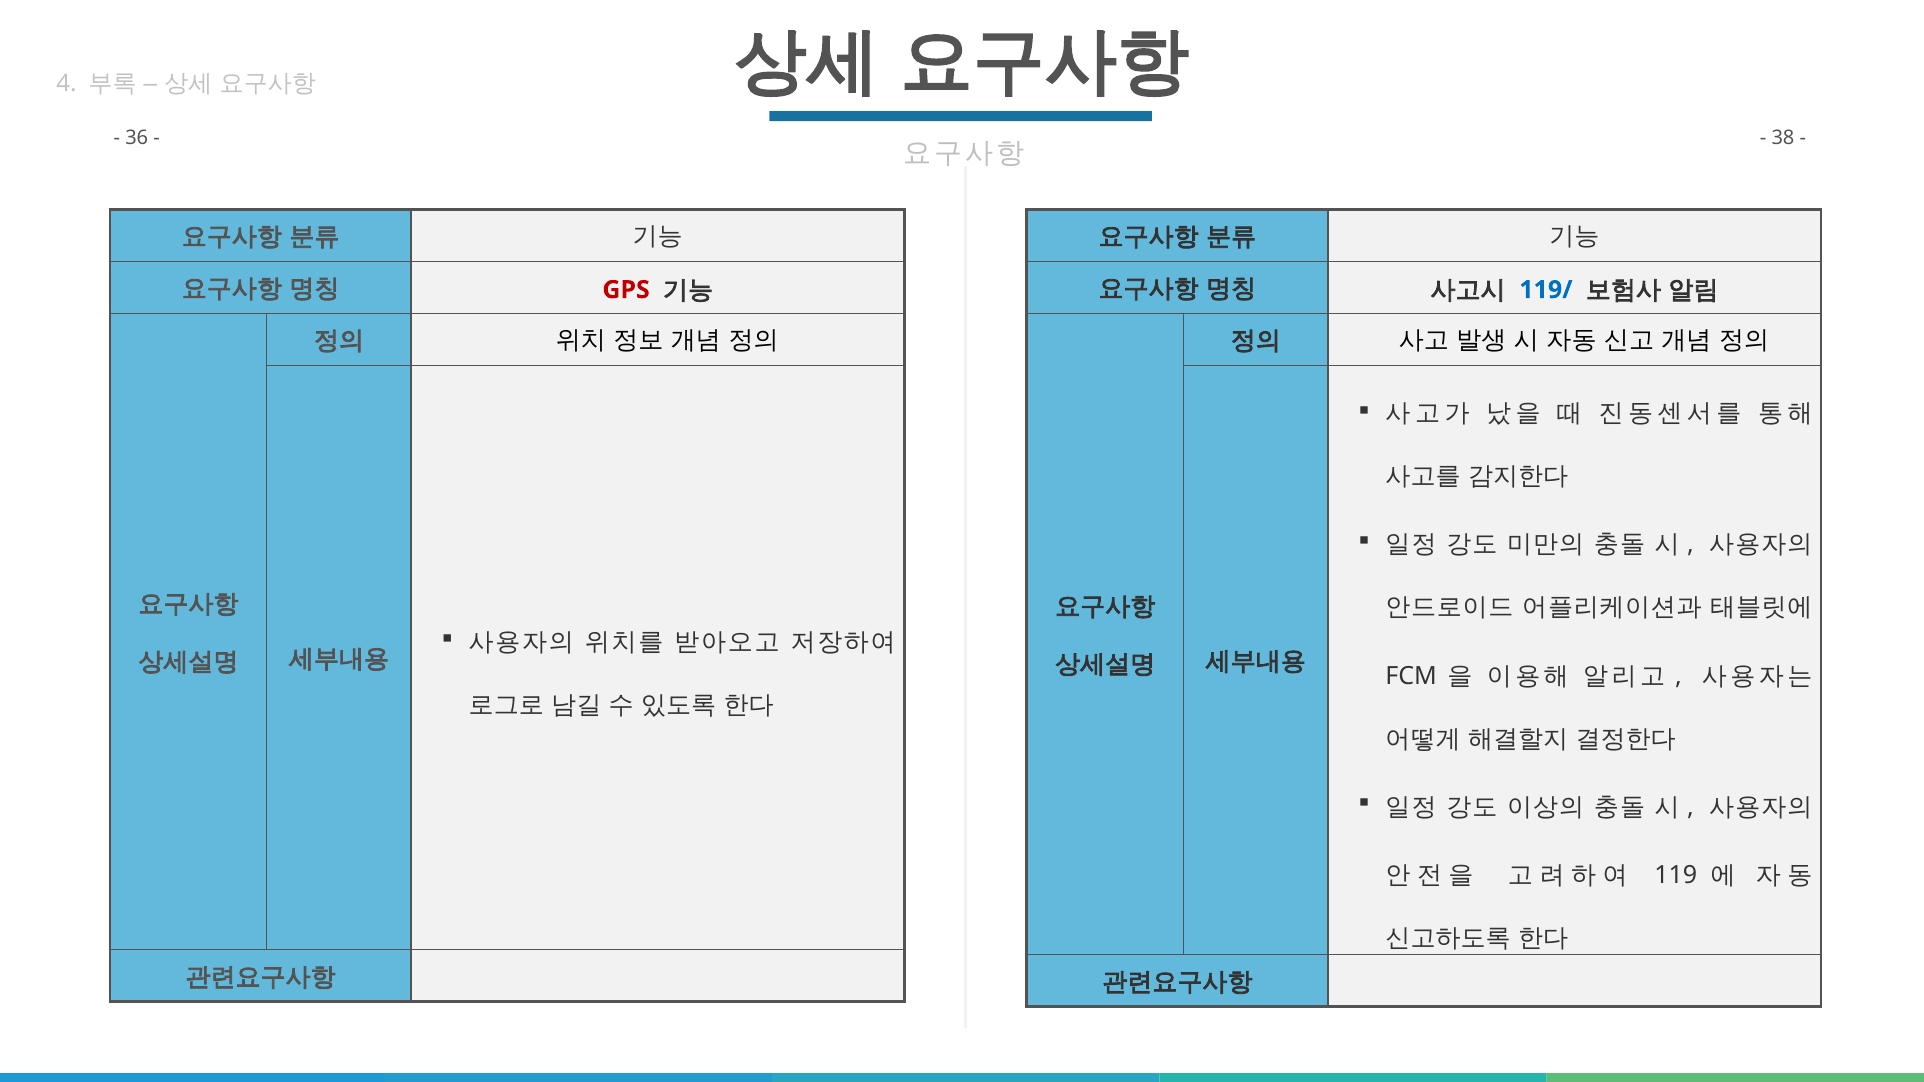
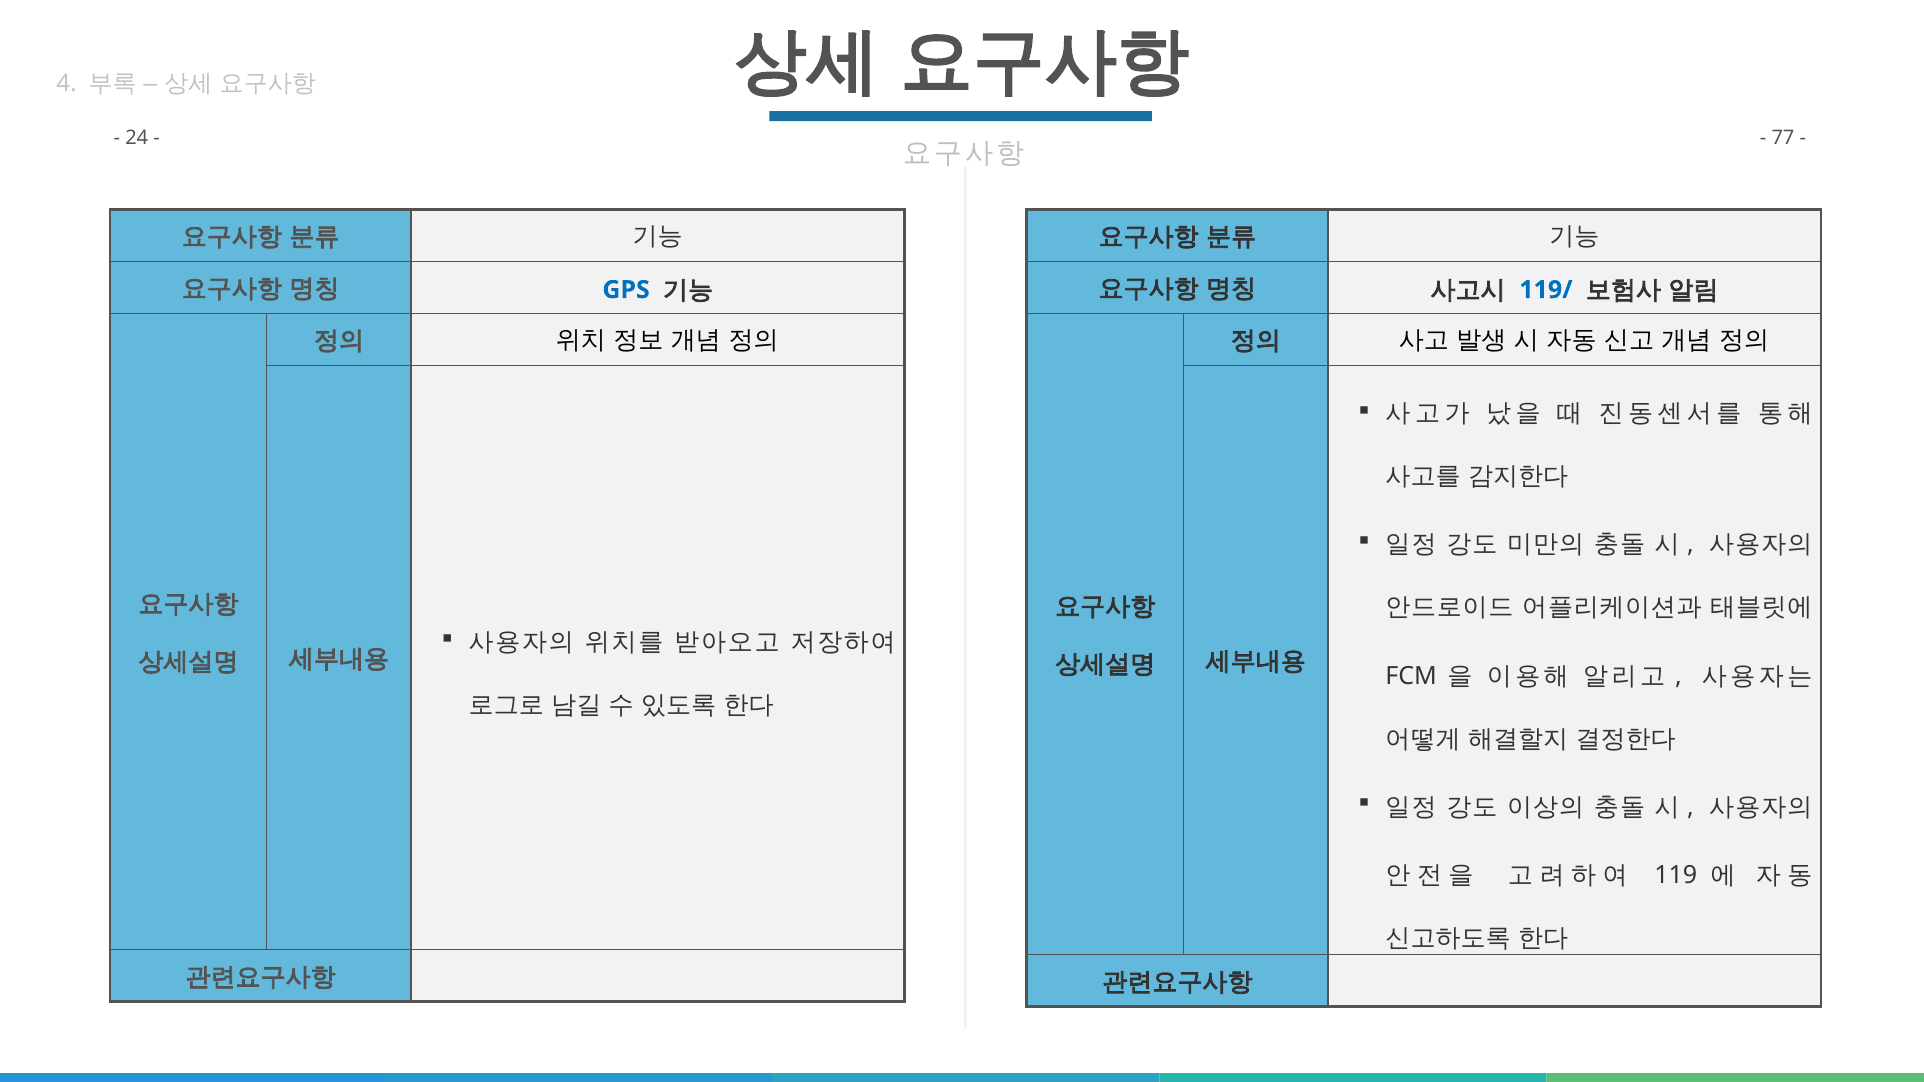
36: 36 -> 24
38: 38 -> 77
GPS colour: red -> blue
